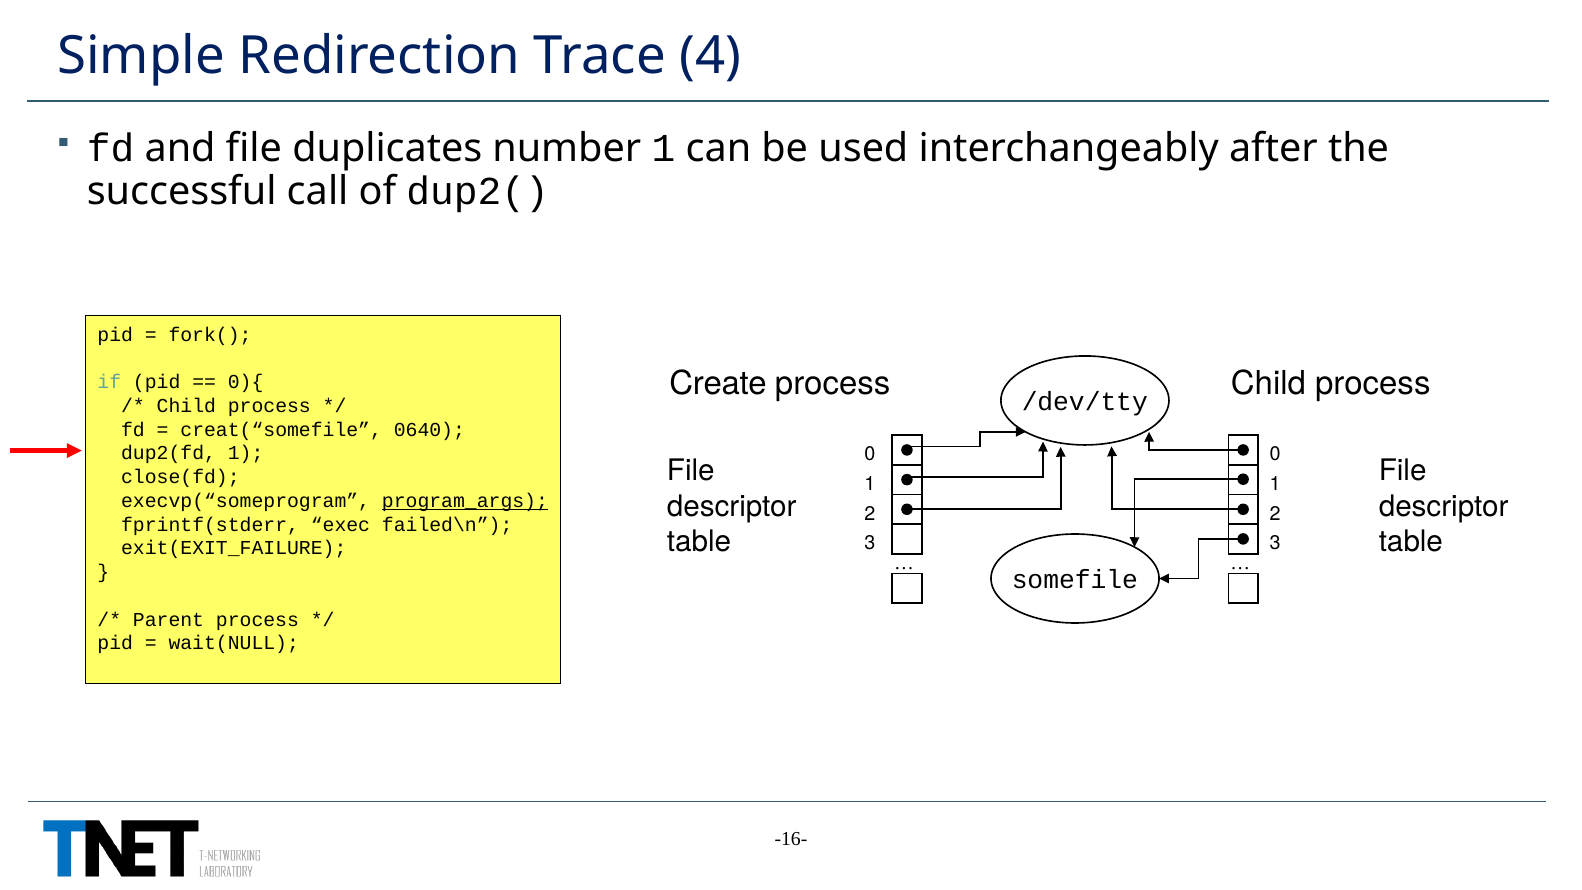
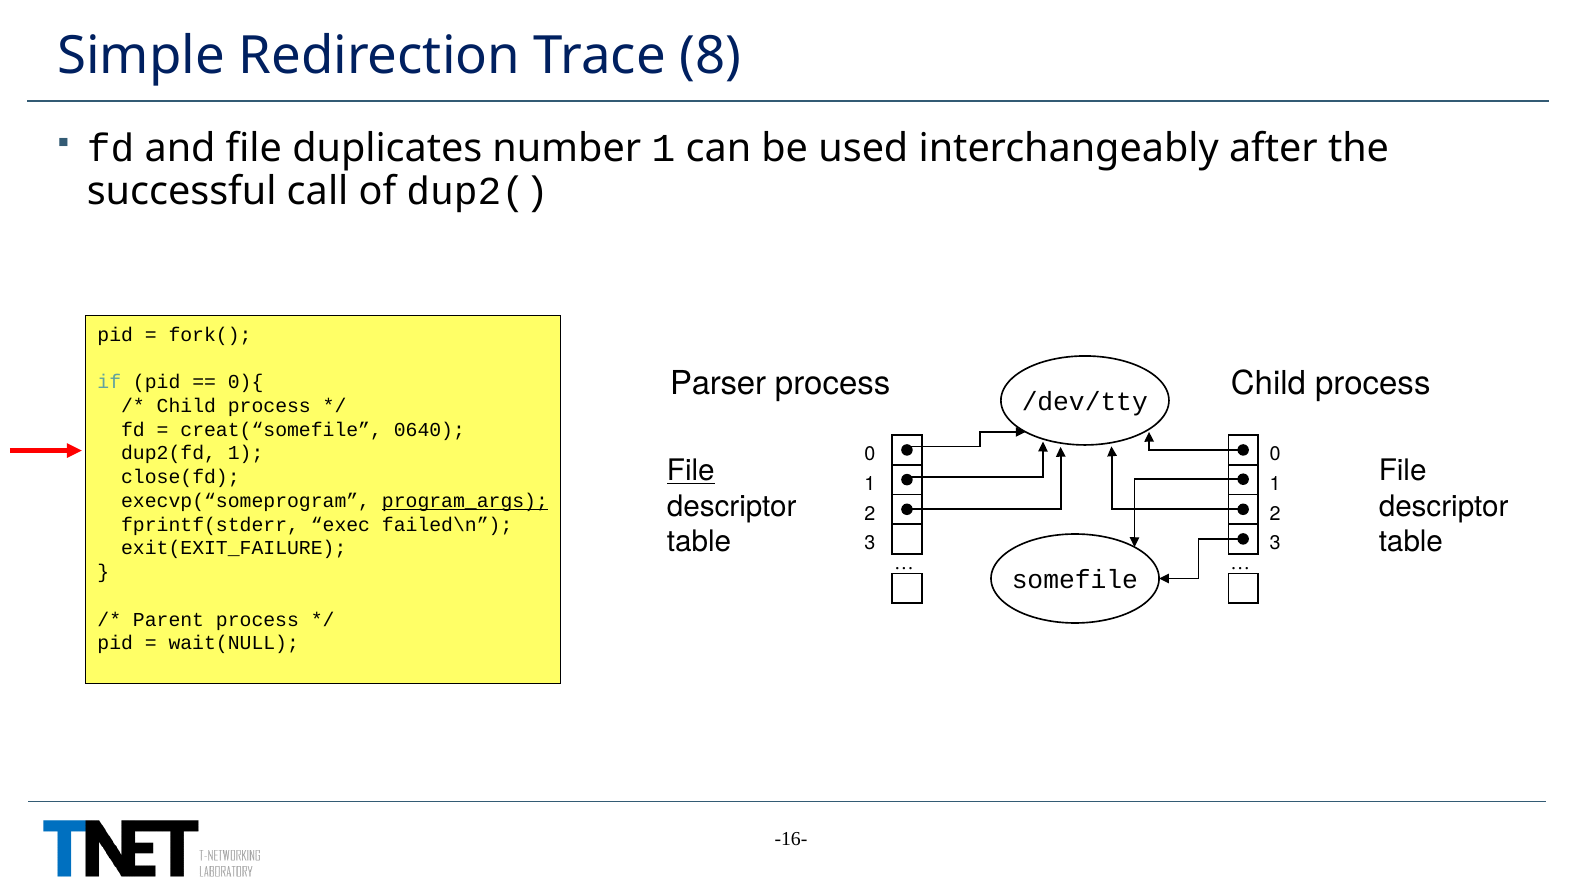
4: 4 -> 8
Create: Create -> Parser
File at (691, 471) underline: none -> present
